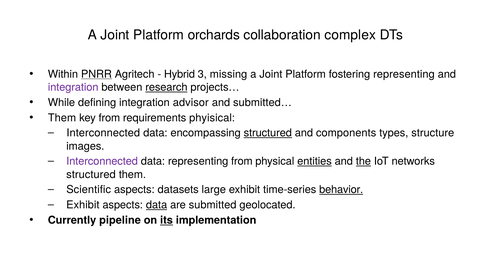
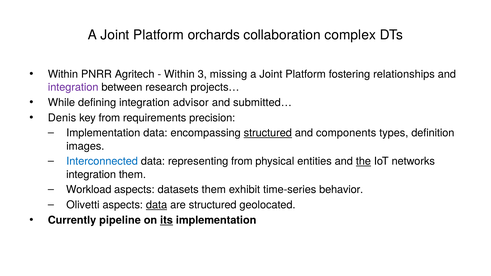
PNRR underline: present -> none
Hybrid at (179, 74): Hybrid -> Within
fostering representing: representing -> relationships
research underline: present -> none
Them at (62, 118): Them -> Denis
phyisical: phyisical -> precision
Interconnected at (103, 133): Interconnected -> Implementation
structure: structure -> definition
Interconnected at (102, 161) colour: purple -> blue
entities underline: present -> none
structured at (91, 175): structured -> integration
Scientific: Scientific -> Workload
datasets large: large -> them
behavior underline: present -> none
Exhibit at (83, 205): Exhibit -> Olivetti
are submitted: submitted -> structured
